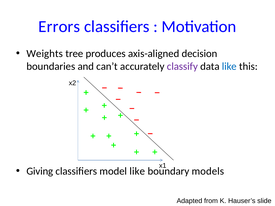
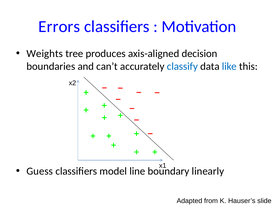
classify colour: purple -> blue
Giving: Giving -> Guess
model like: like -> line
models: models -> linearly
